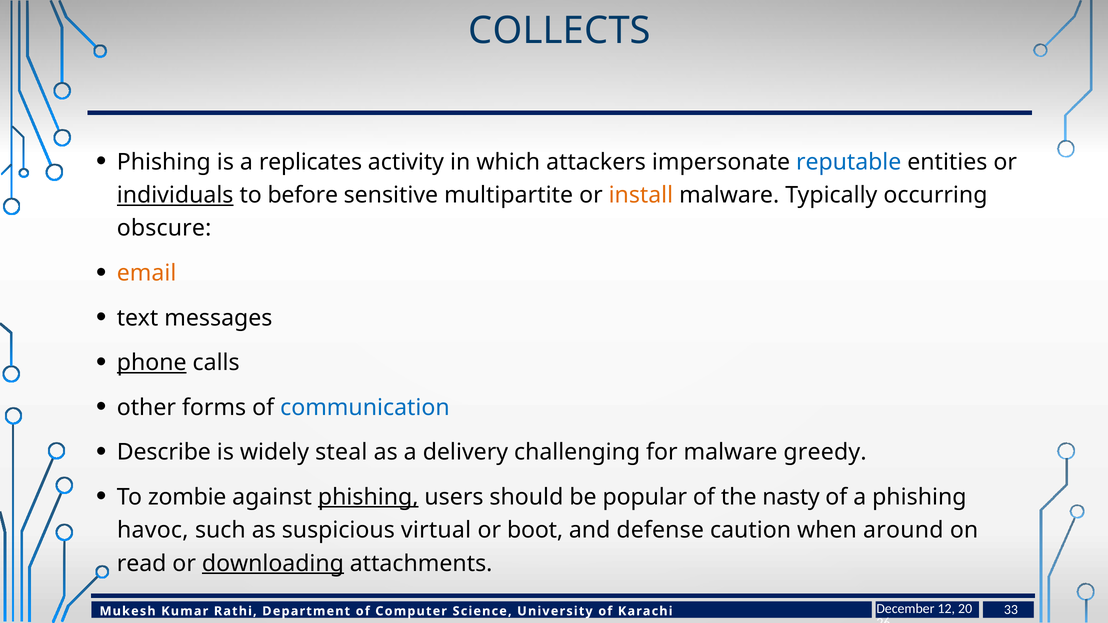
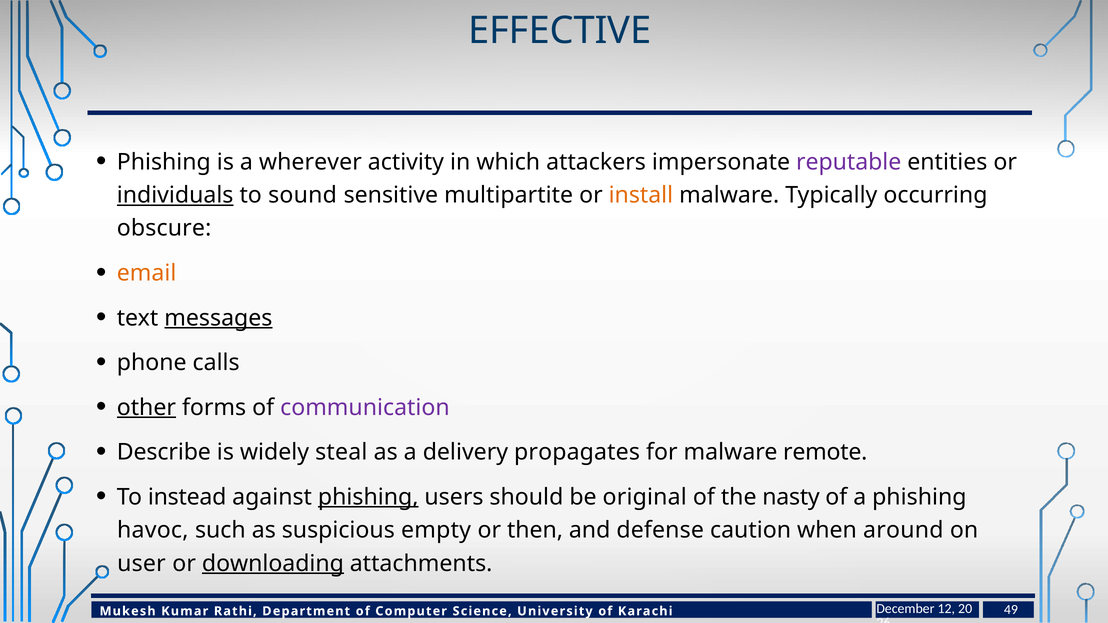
COLLECTS: COLLECTS -> EFFECTIVE
replicates: replicates -> wherever
reputable colour: blue -> purple
before: before -> sound
messages underline: none -> present
phone underline: present -> none
other underline: none -> present
communication colour: blue -> purple
challenging: challenging -> propagates
greedy: greedy -> remote
zombie: zombie -> instead
popular: popular -> original
virtual: virtual -> empty
boot: boot -> then
read: read -> user
33: 33 -> 49
